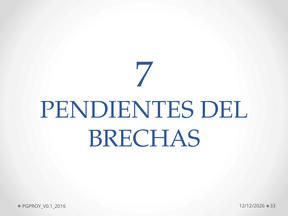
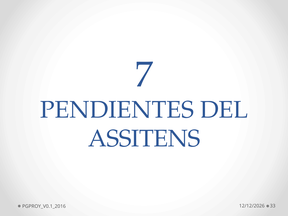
BRECHAS: BRECHAS -> ASSITENS
